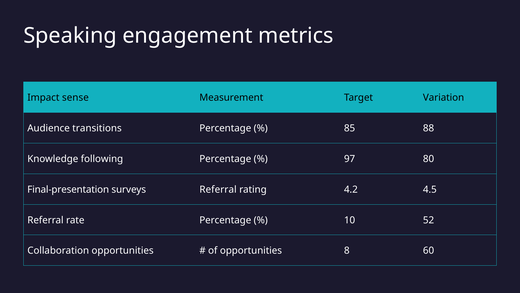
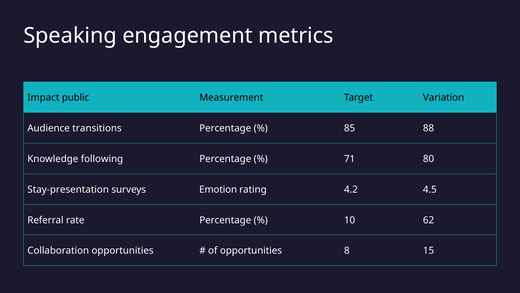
sense: sense -> public
97: 97 -> 71
Final-presentation: Final-presentation -> Stay-presentation
surveys Referral: Referral -> Emotion
52: 52 -> 62
60: 60 -> 15
